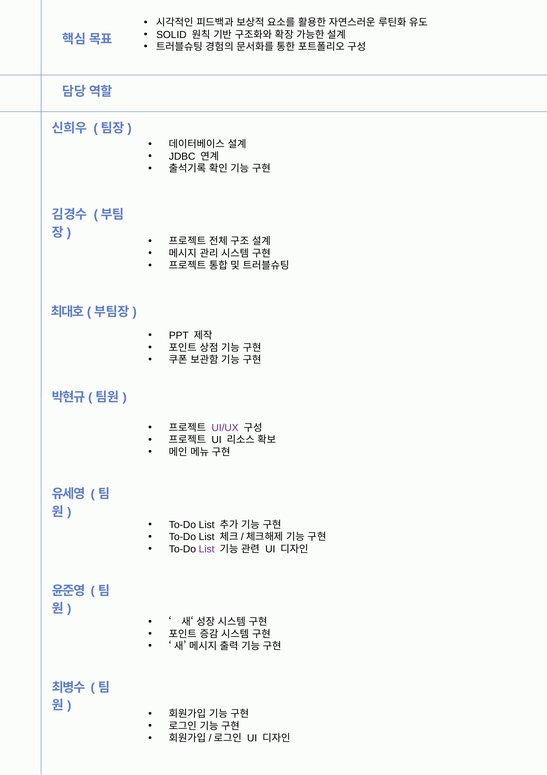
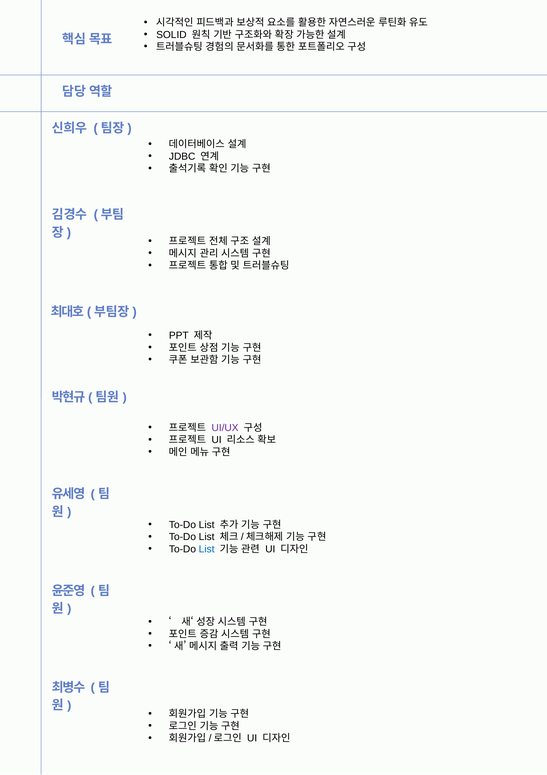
List at (207, 549) colour: purple -> blue
